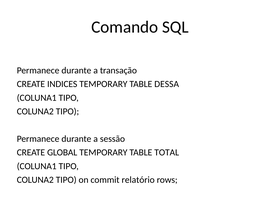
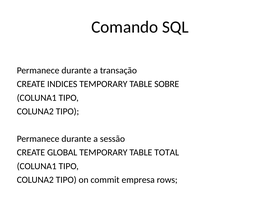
DESSA: DESSA -> SOBRE
relatório: relatório -> empresa
